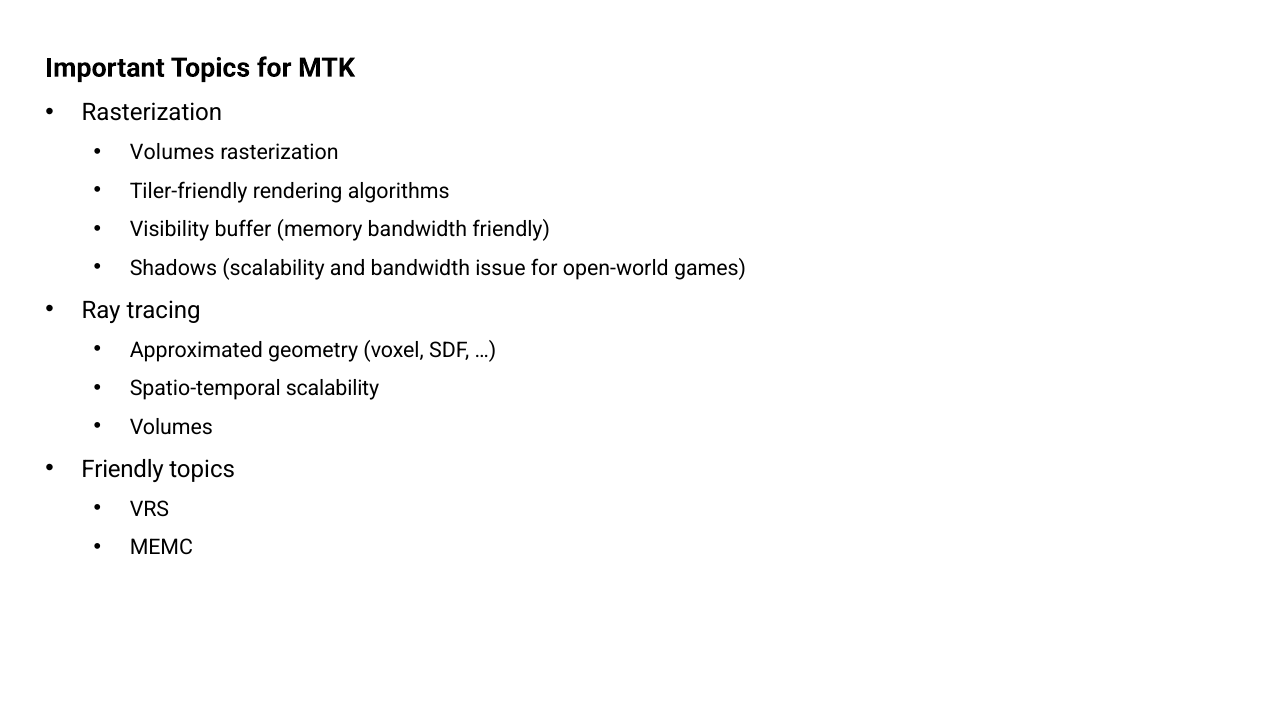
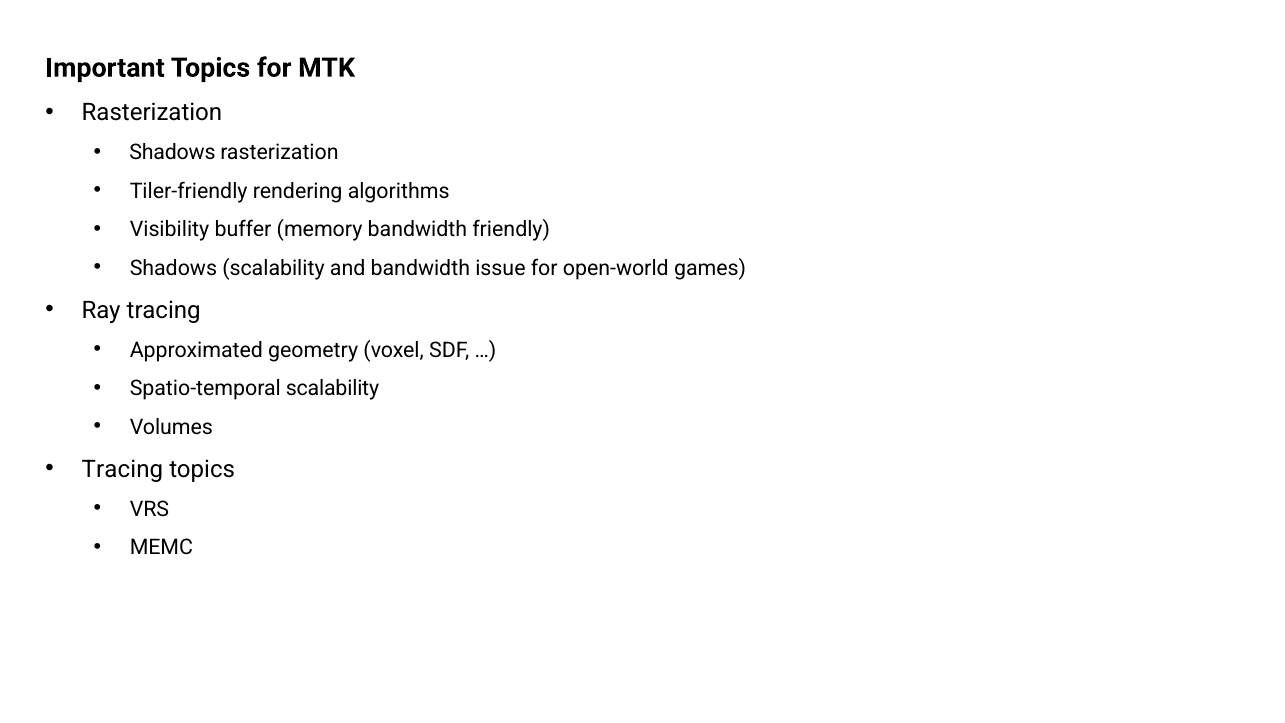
Volumes at (172, 153): Volumes -> Shadows
Friendly at (123, 469): Friendly -> Tracing
